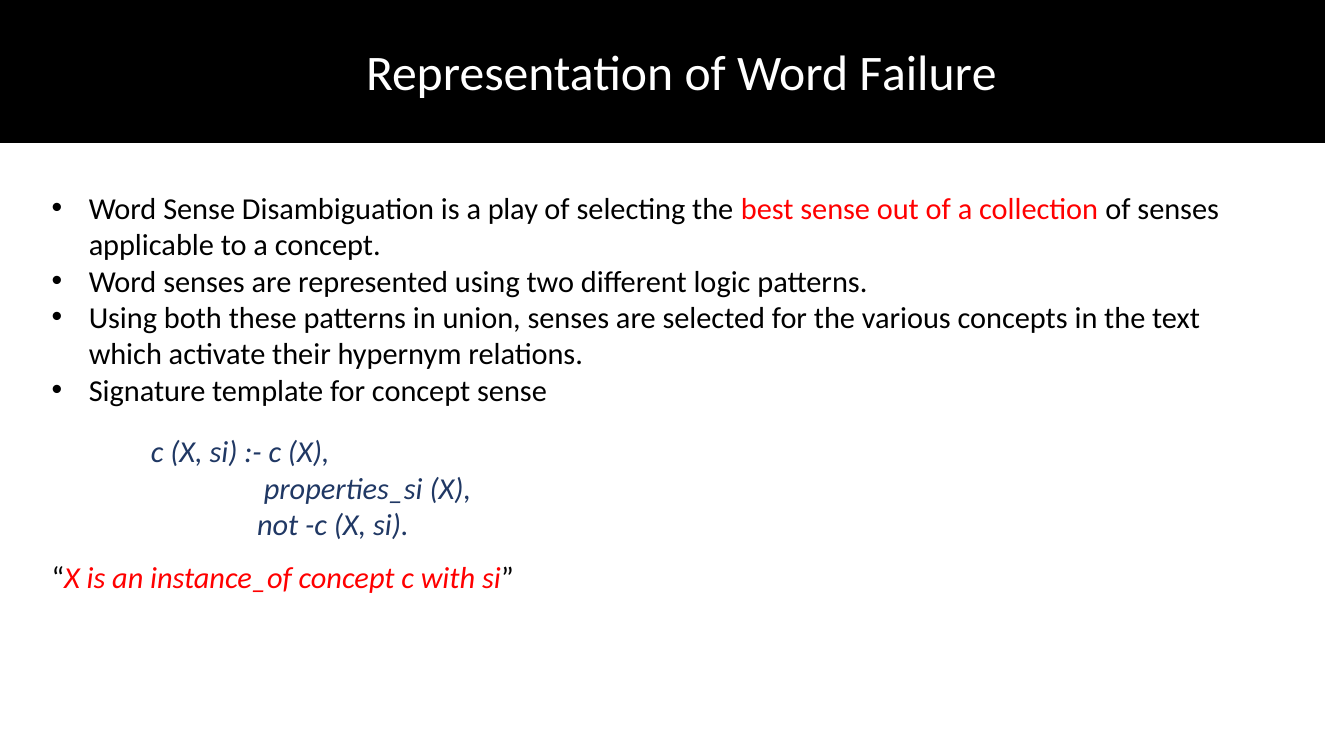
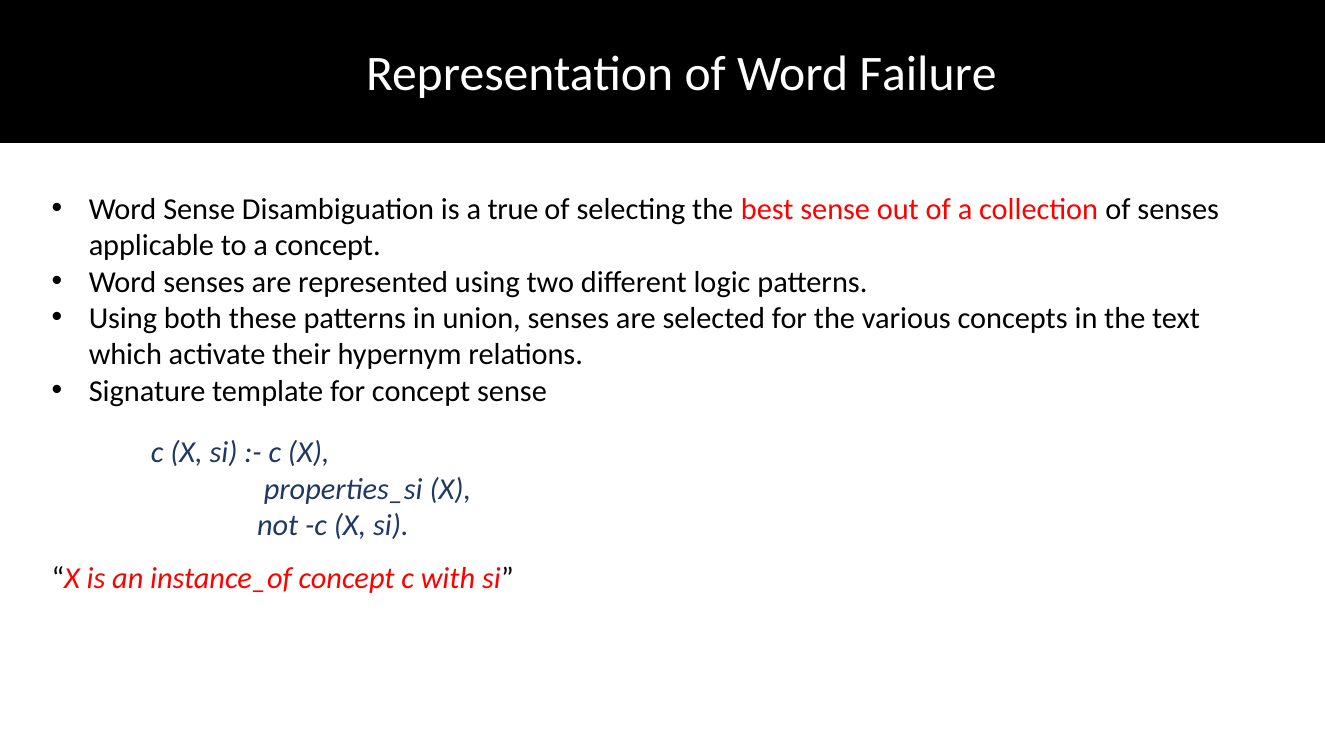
play: play -> true
